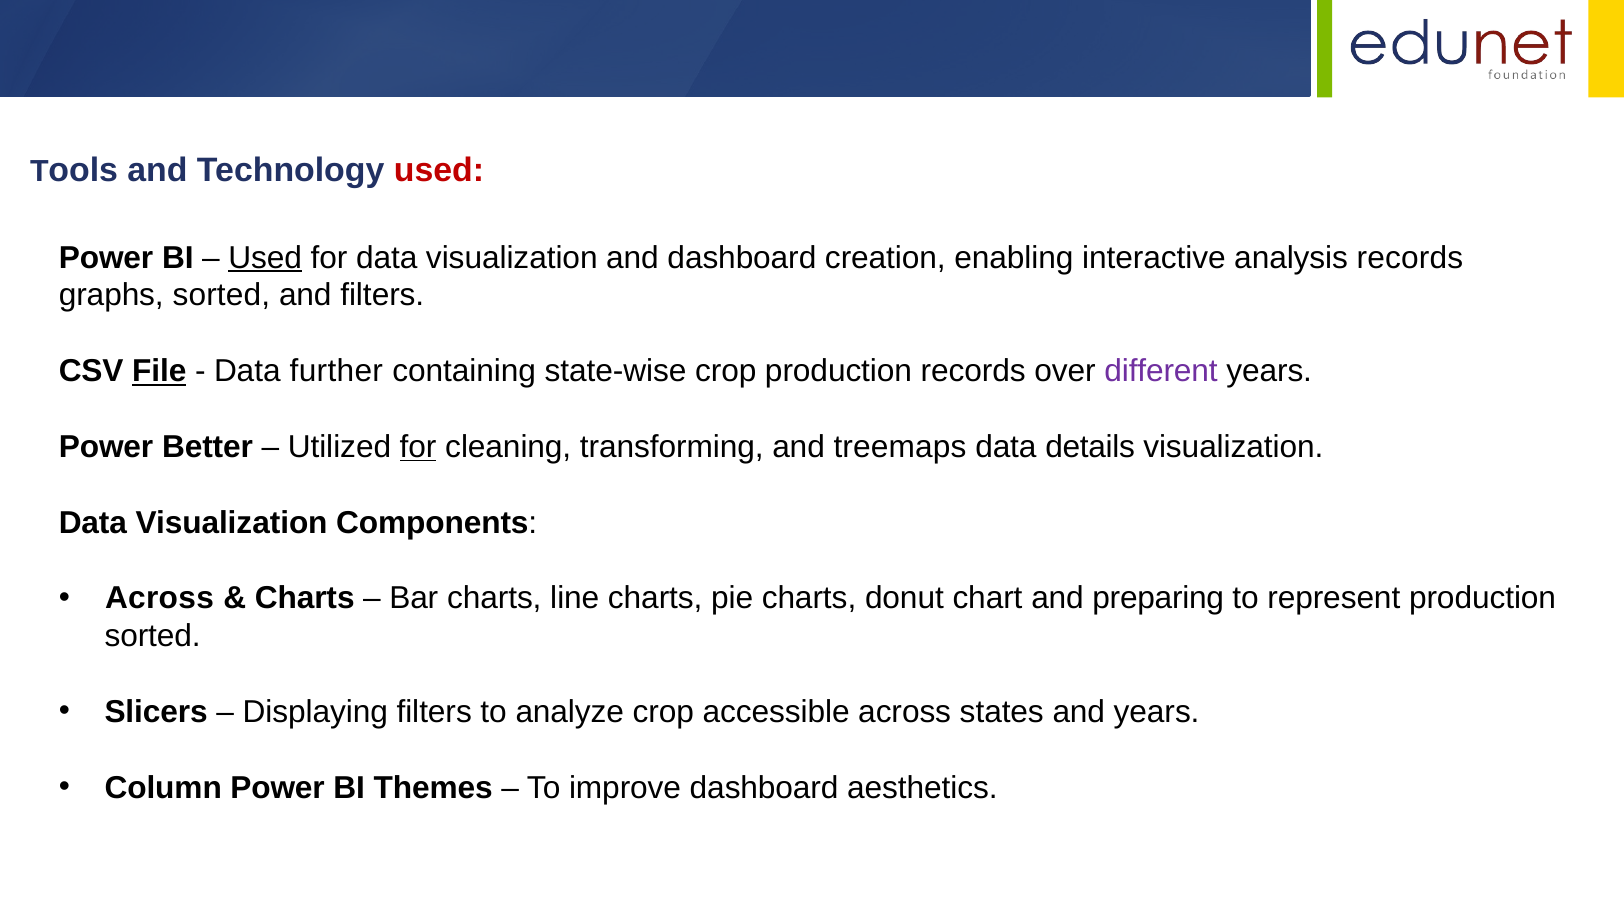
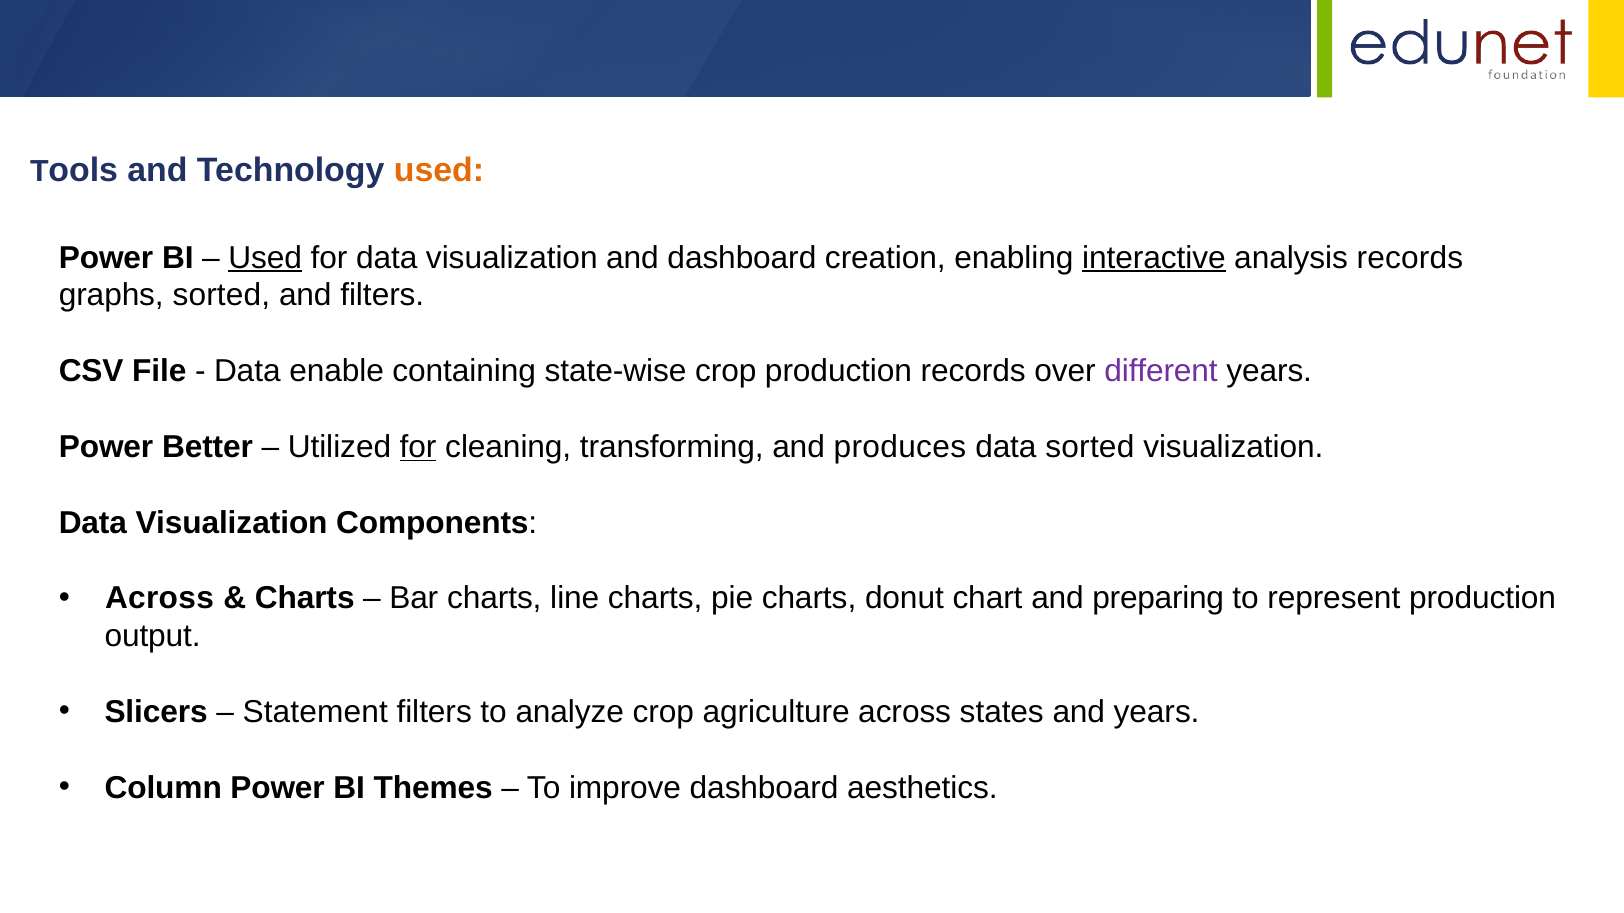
used at (439, 171) colour: red -> orange
interactive underline: none -> present
File underline: present -> none
further: further -> enable
treemaps: treemaps -> produces
data details: details -> sorted
sorted at (153, 637): sorted -> output
Displaying: Displaying -> Statement
accessible: accessible -> agriculture
